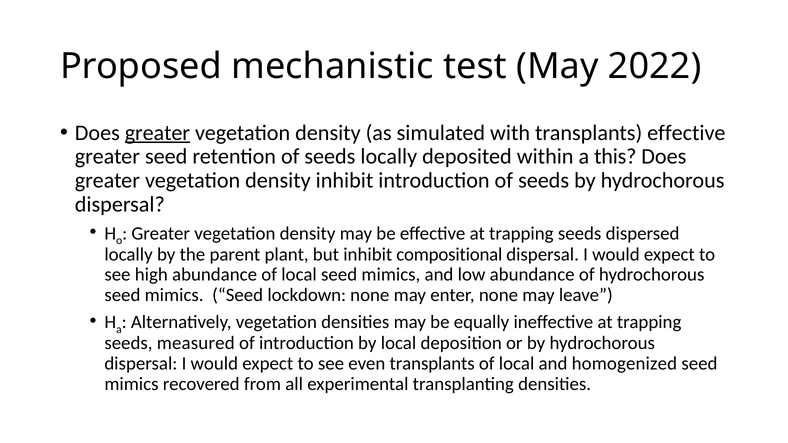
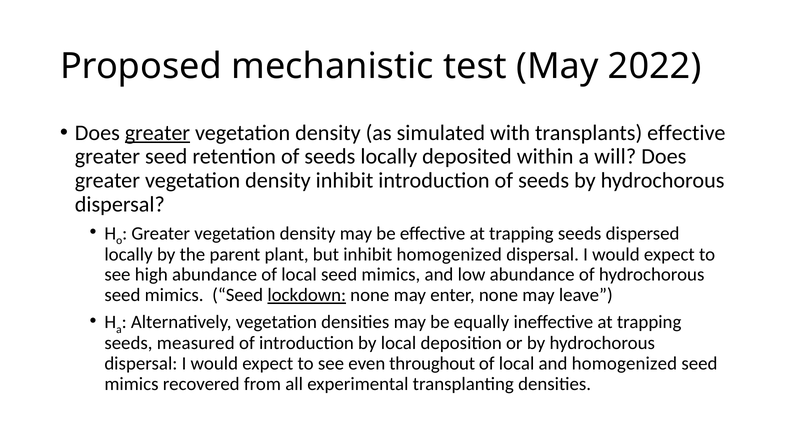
this: this -> will
inhibit compositional: compositional -> homogenized
lockdown underline: none -> present
even transplants: transplants -> throughout
